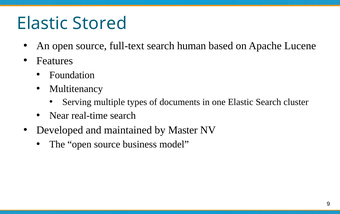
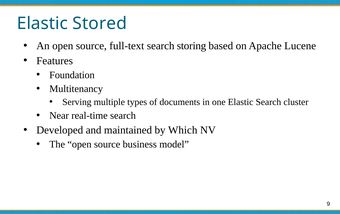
human: human -> storing
Master: Master -> Which
